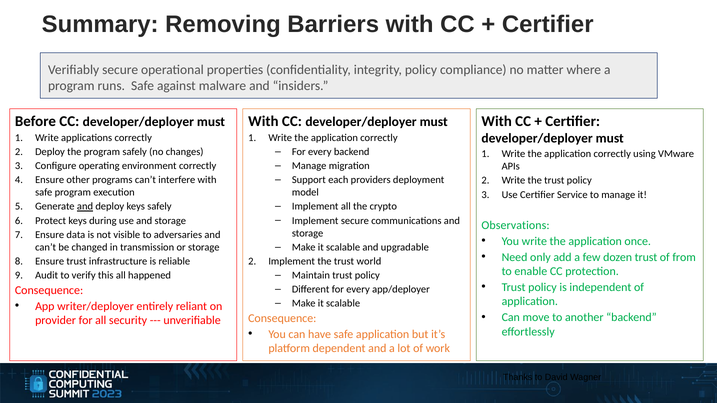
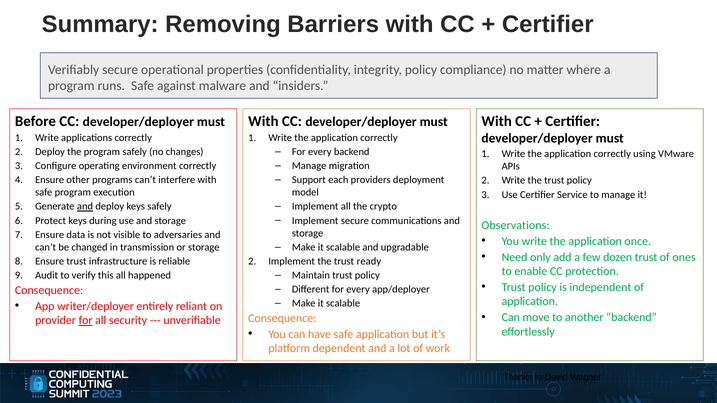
from: from -> ones
world: world -> ready
for at (86, 321) underline: none -> present
